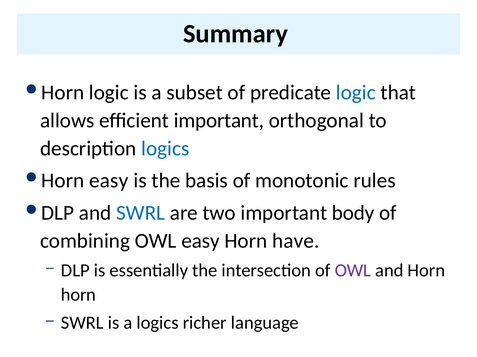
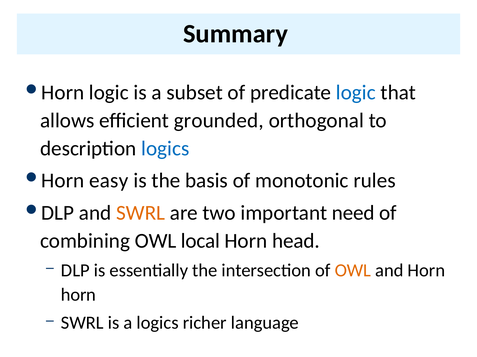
efficient important: important -> grounded
SWRL at (141, 213) colour: blue -> orange
body: body -> need
OWL easy: easy -> local
have: have -> head
OWL at (353, 271) colour: purple -> orange
